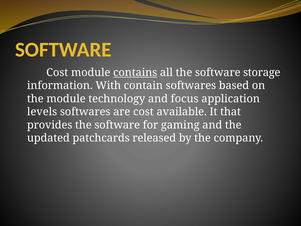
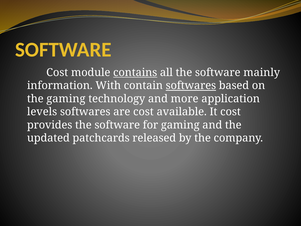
storage: storage -> mainly
softwares at (191, 86) underline: none -> present
the module: module -> gaming
focus: focus -> more
It that: that -> cost
